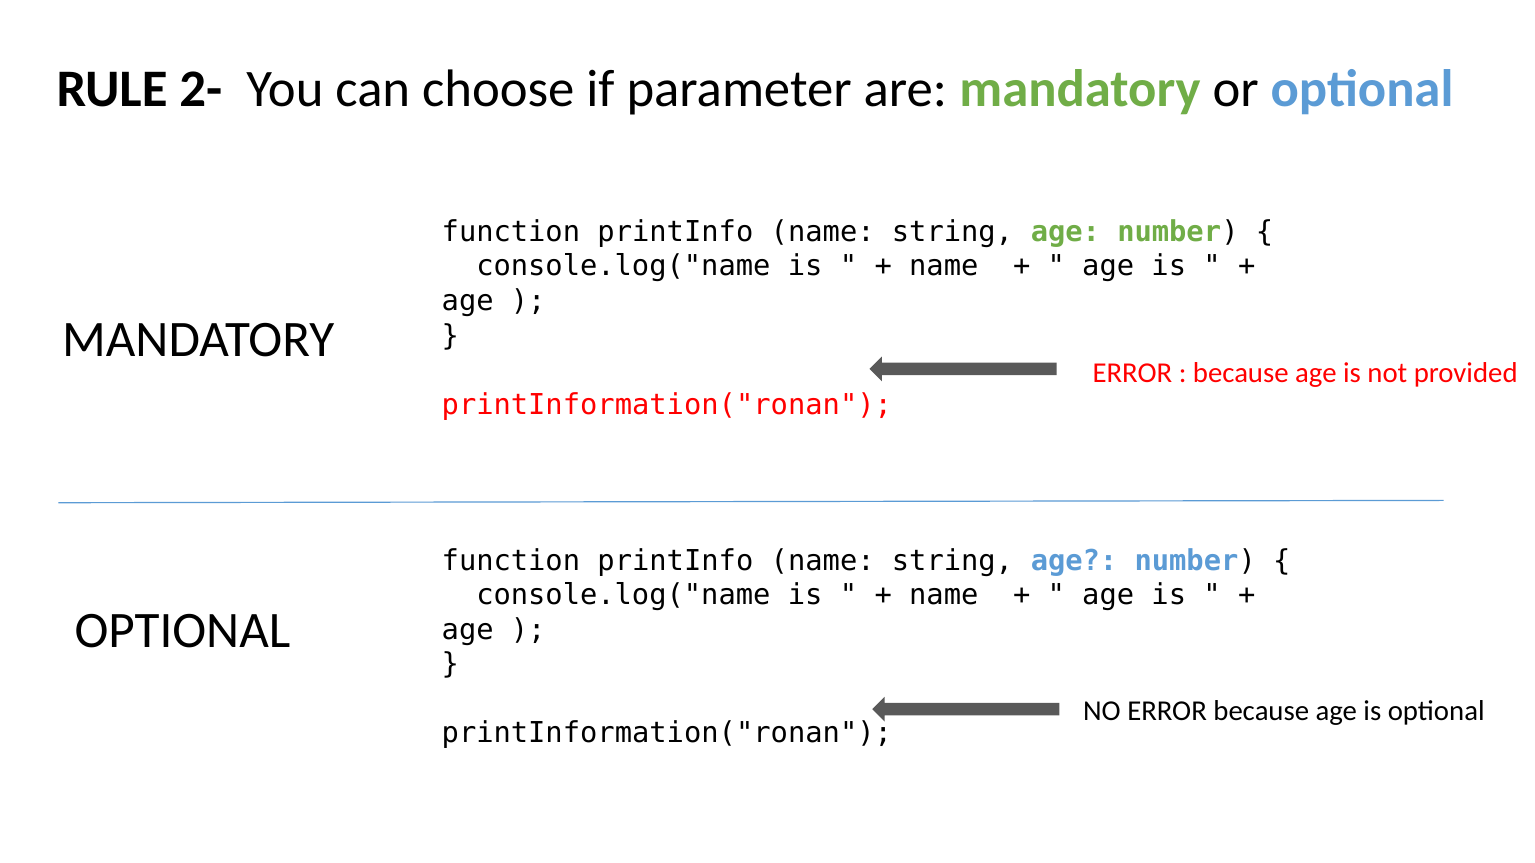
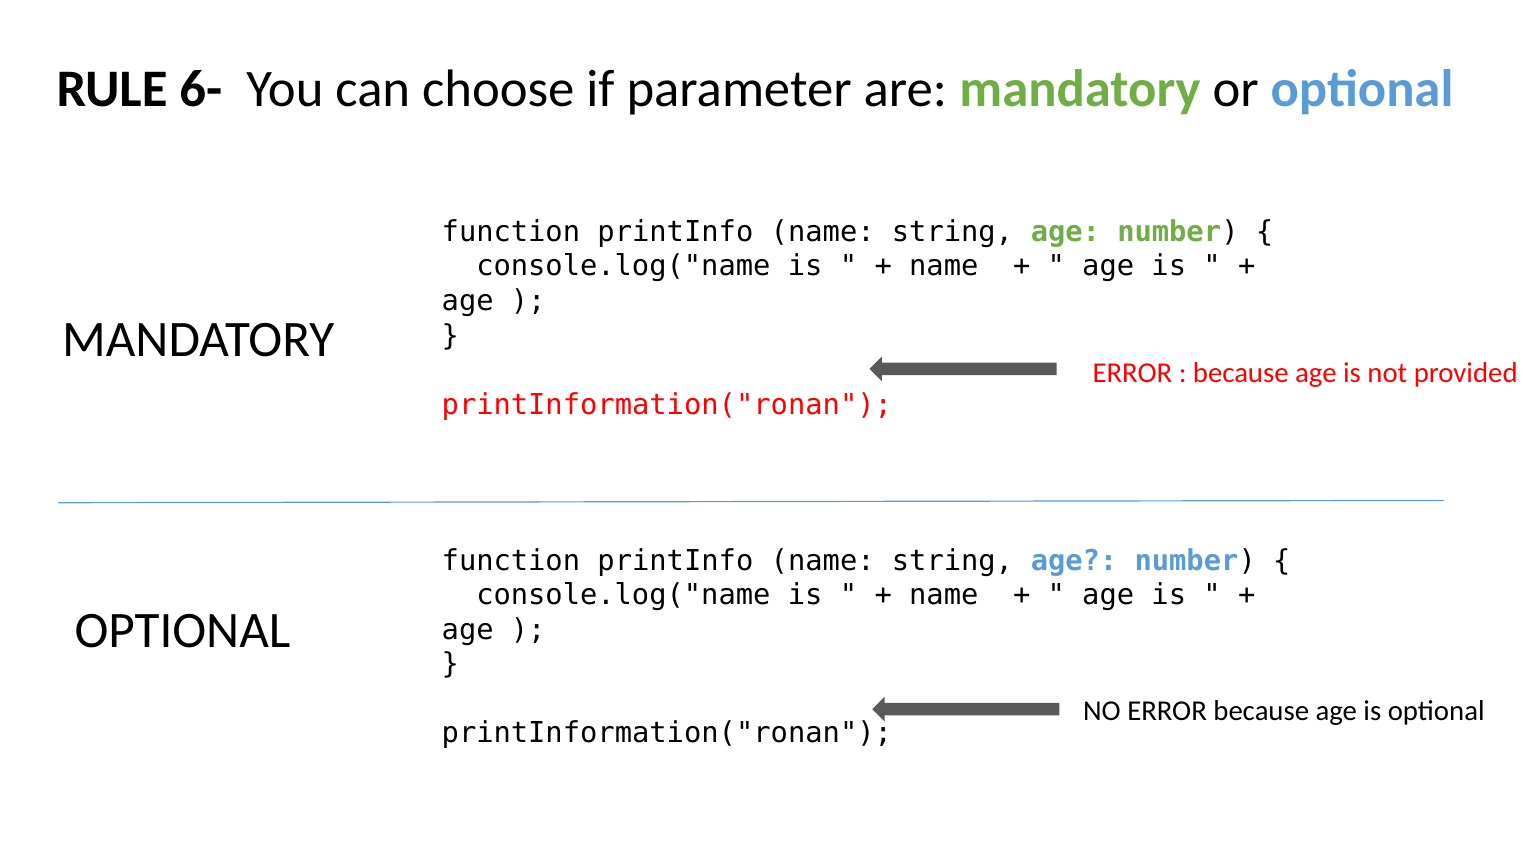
2-: 2- -> 6-
